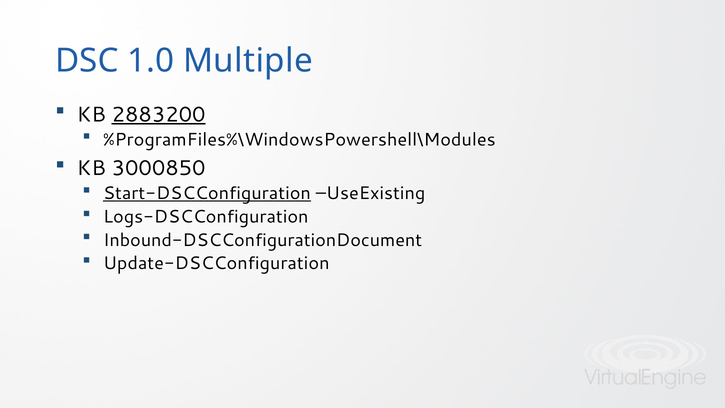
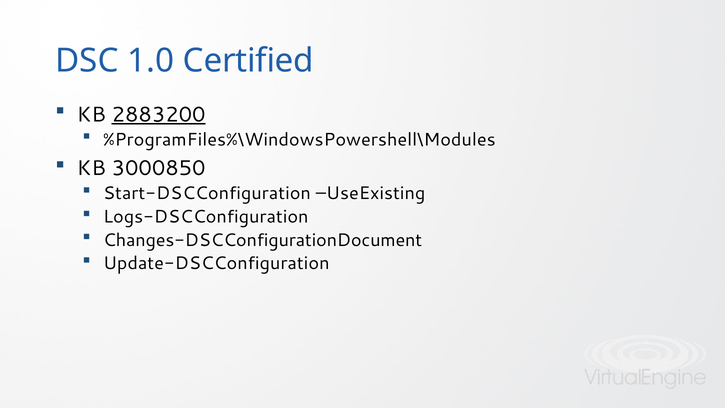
Multiple: Multiple -> Certified
Start-DSCConfiguration underline: present -> none
Inbound-DSCConfigurationDocument: Inbound-DSCConfigurationDocument -> Changes-DSCConfigurationDocument
